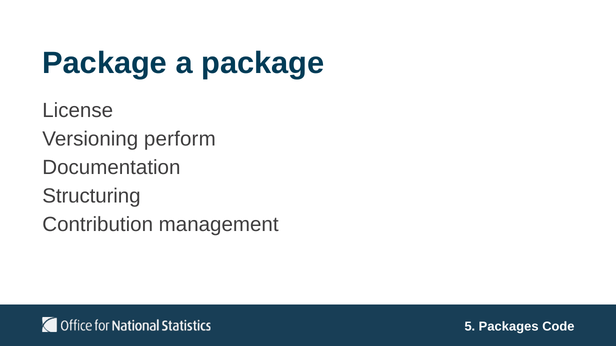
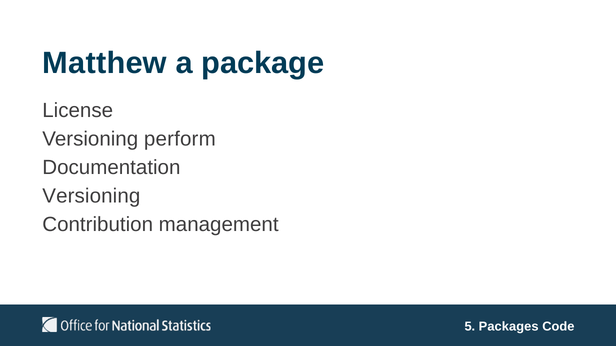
Package at (105, 63): Package -> Matthew
Structuring at (91, 196): Structuring -> Versioning
